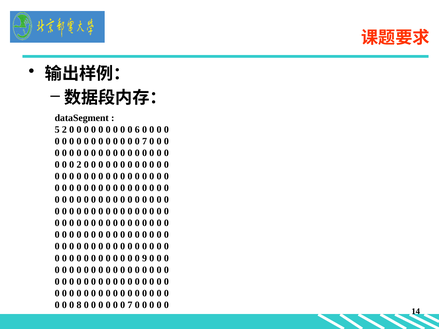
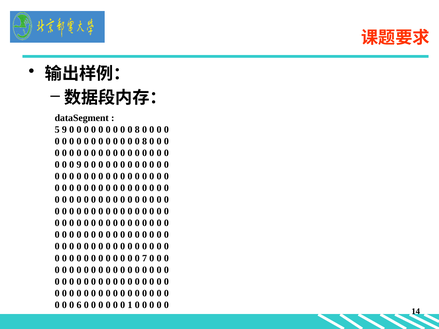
5 2: 2 -> 9
6 at (137, 130): 6 -> 8
7 at (145, 141): 7 -> 8
0 2: 2 -> 9
9: 9 -> 7
8: 8 -> 6
7 at (130, 305): 7 -> 1
